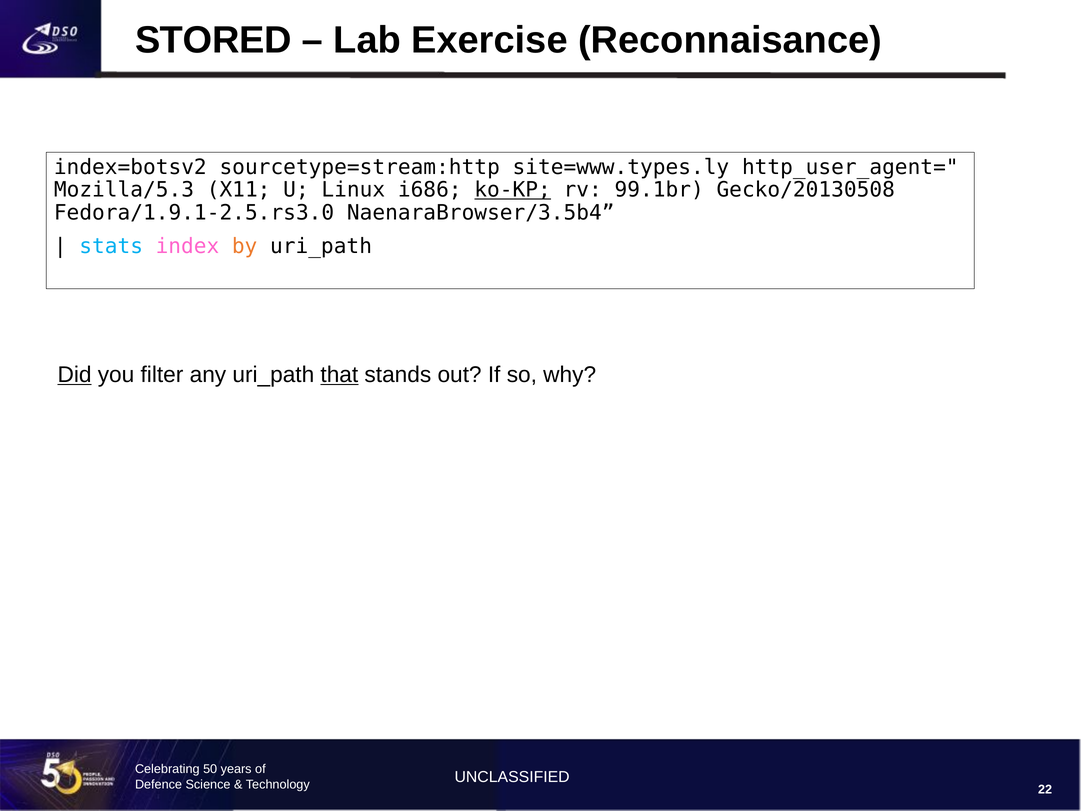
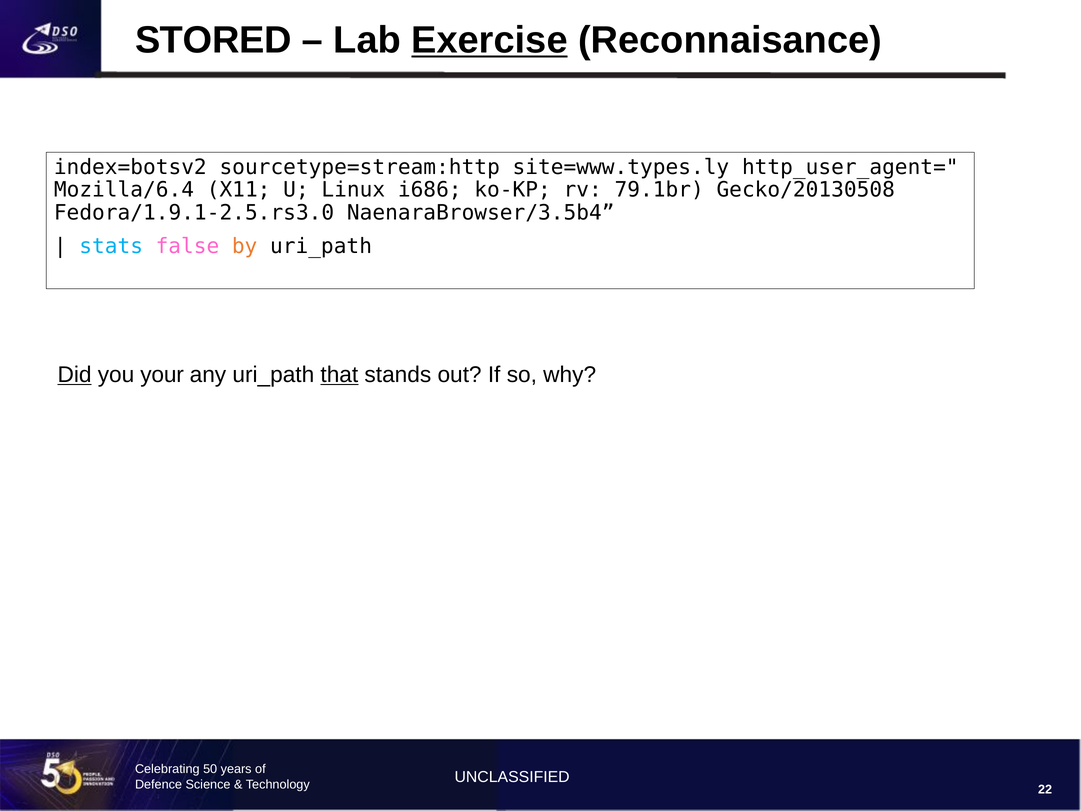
Exercise underline: none -> present
Mozilla/5.3: Mozilla/5.3 -> Mozilla/6.4
ko-KP underline: present -> none
99.1br: 99.1br -> 79.1br
index: index -> false
filter: filter -> your
